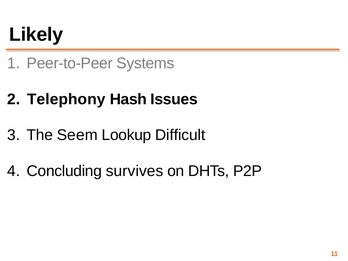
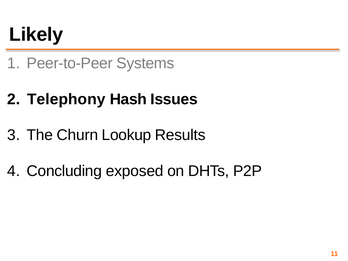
Seem: Seem -> Churn
Difficult: Difficult -> Results
survives: survives -> exposed
